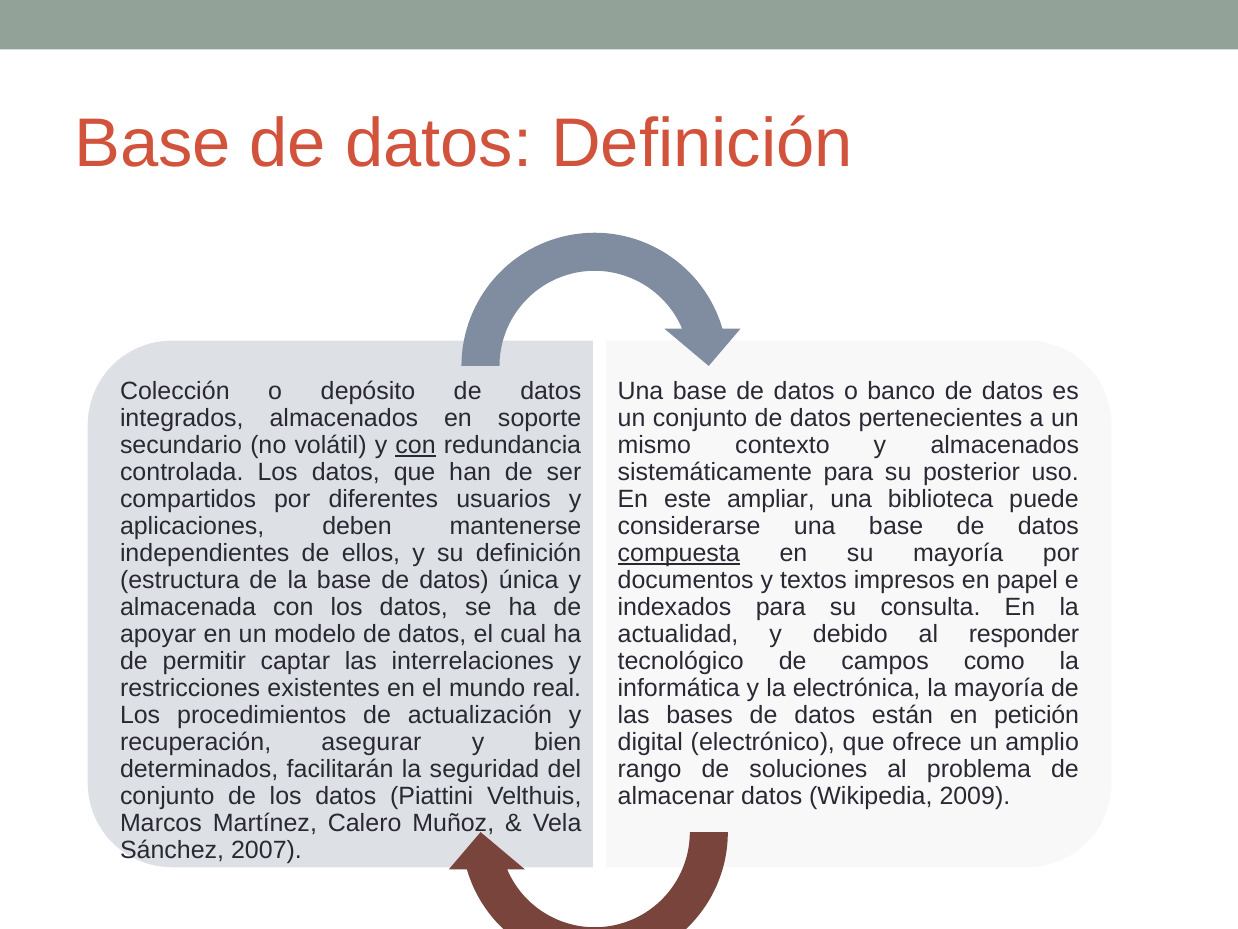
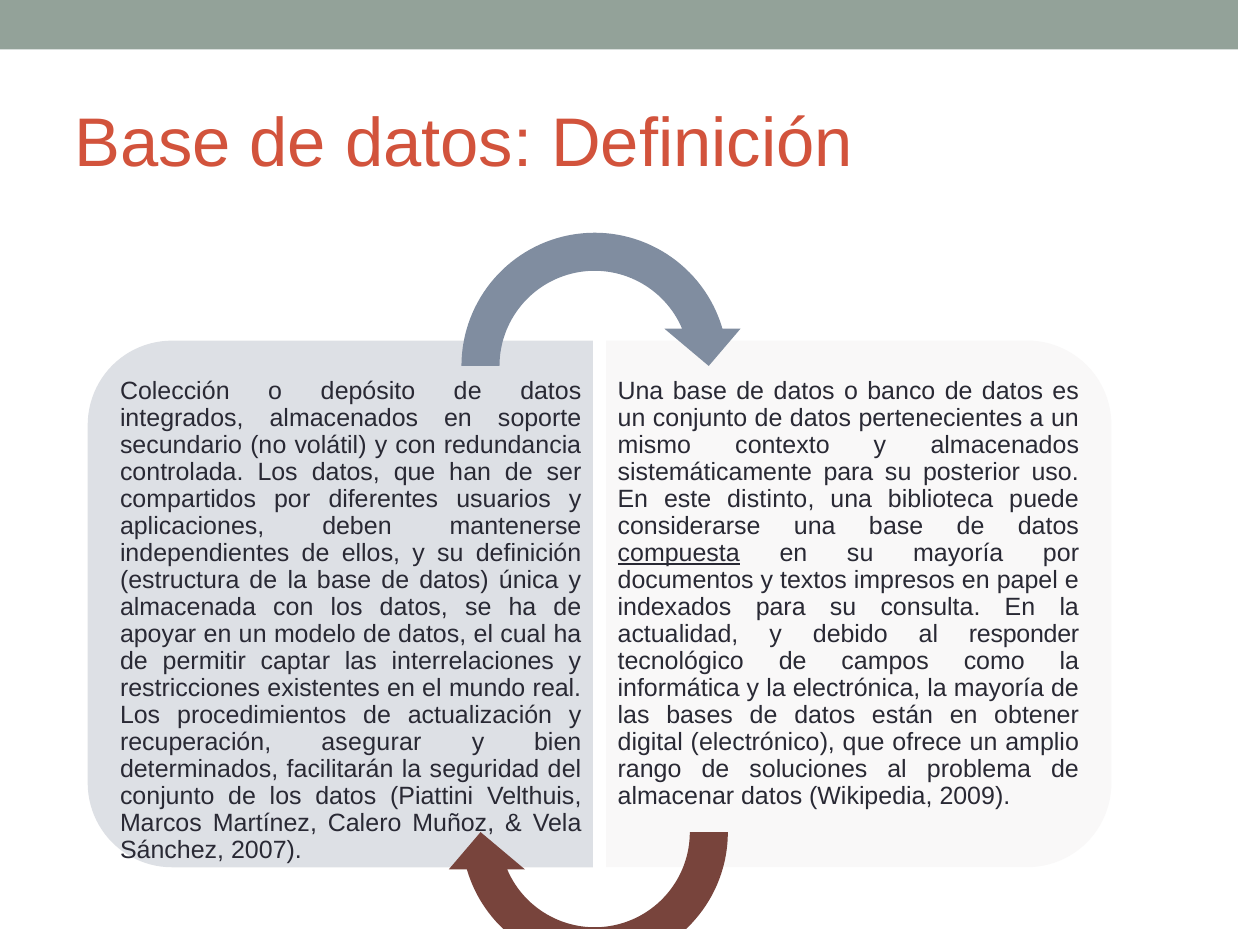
con at (416, 445) underline: present -> none
ampliar: ampliar -> distinto
petición: petición -> obtener
